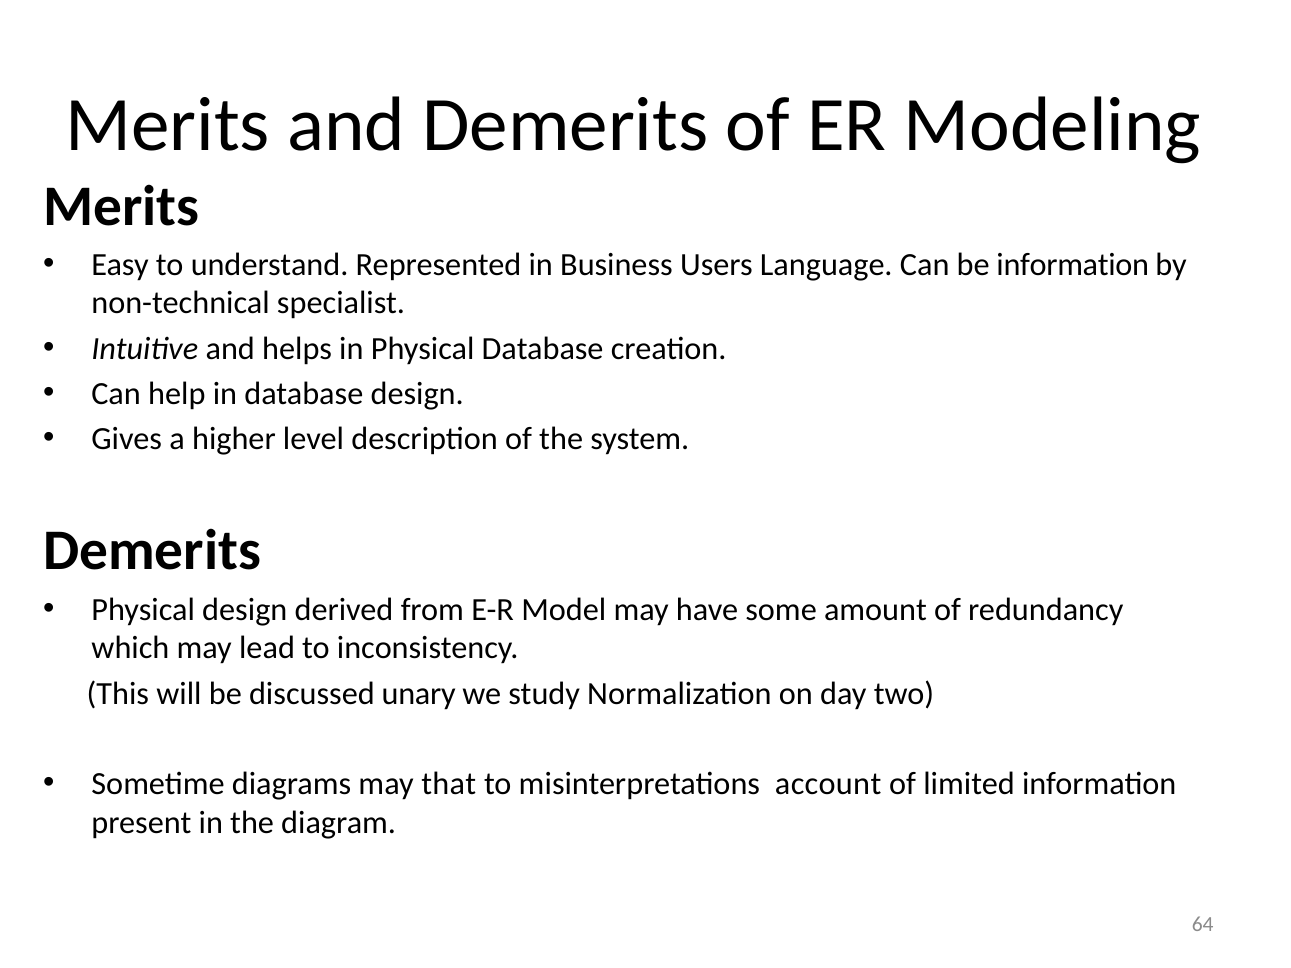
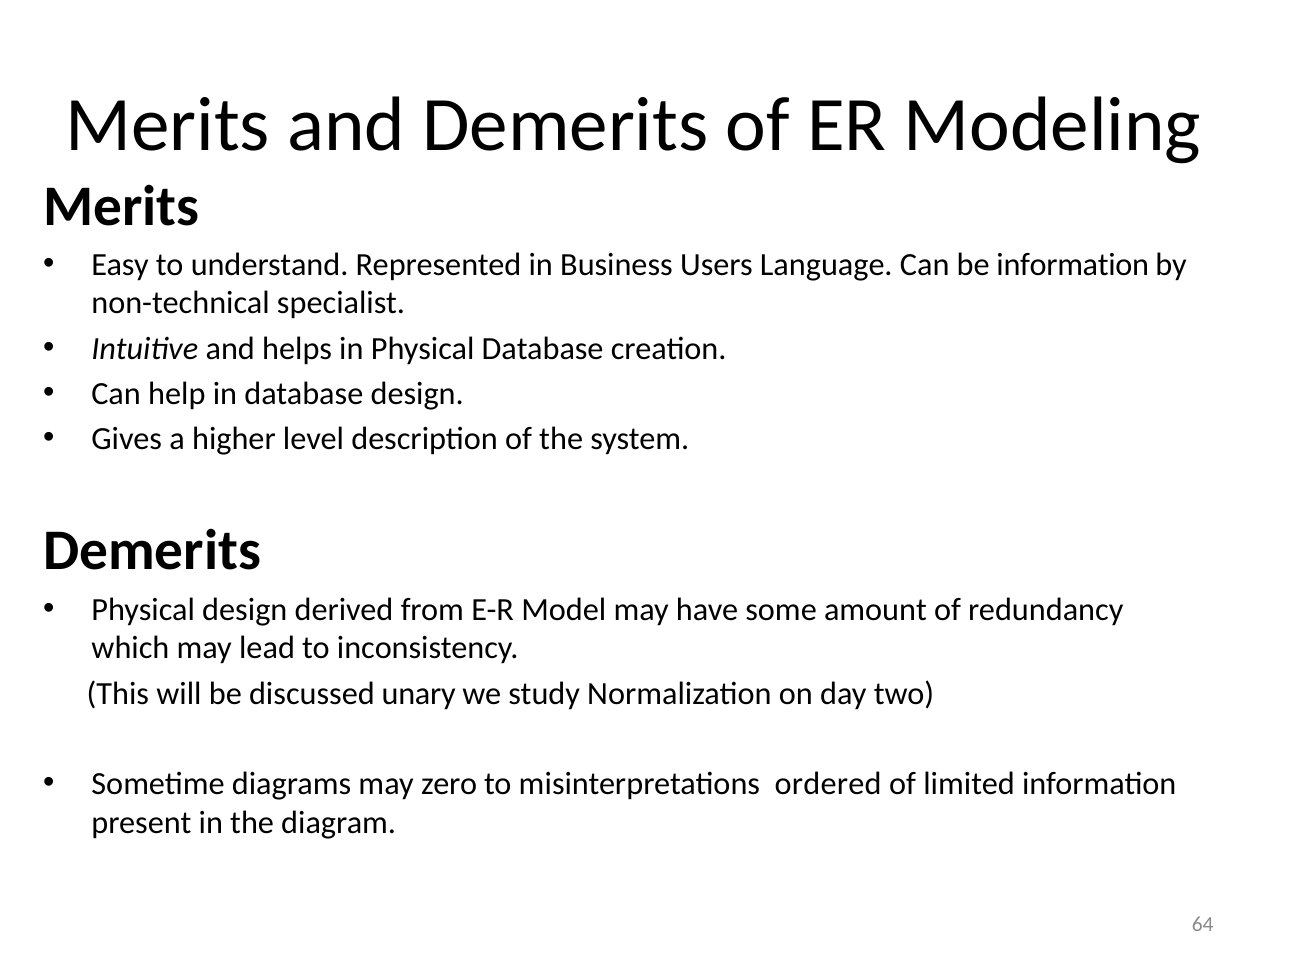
that: that -> zero
account: account -> ordered
